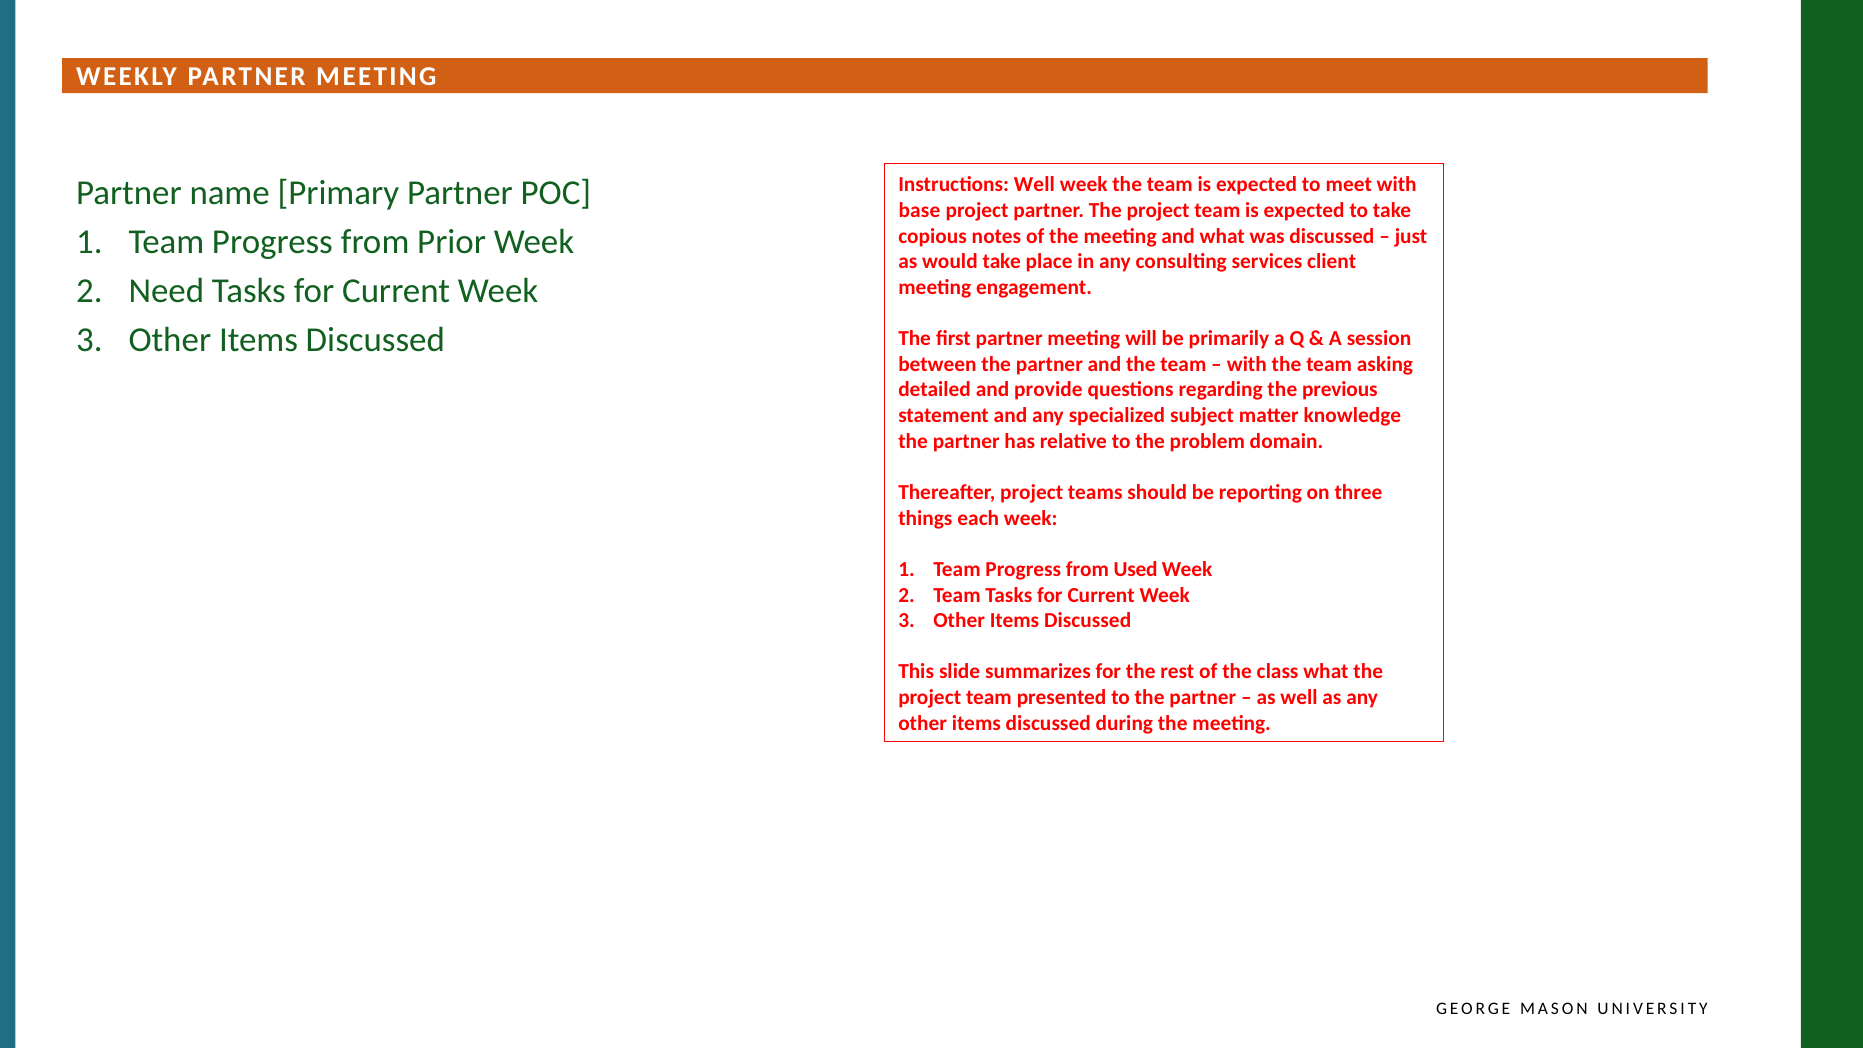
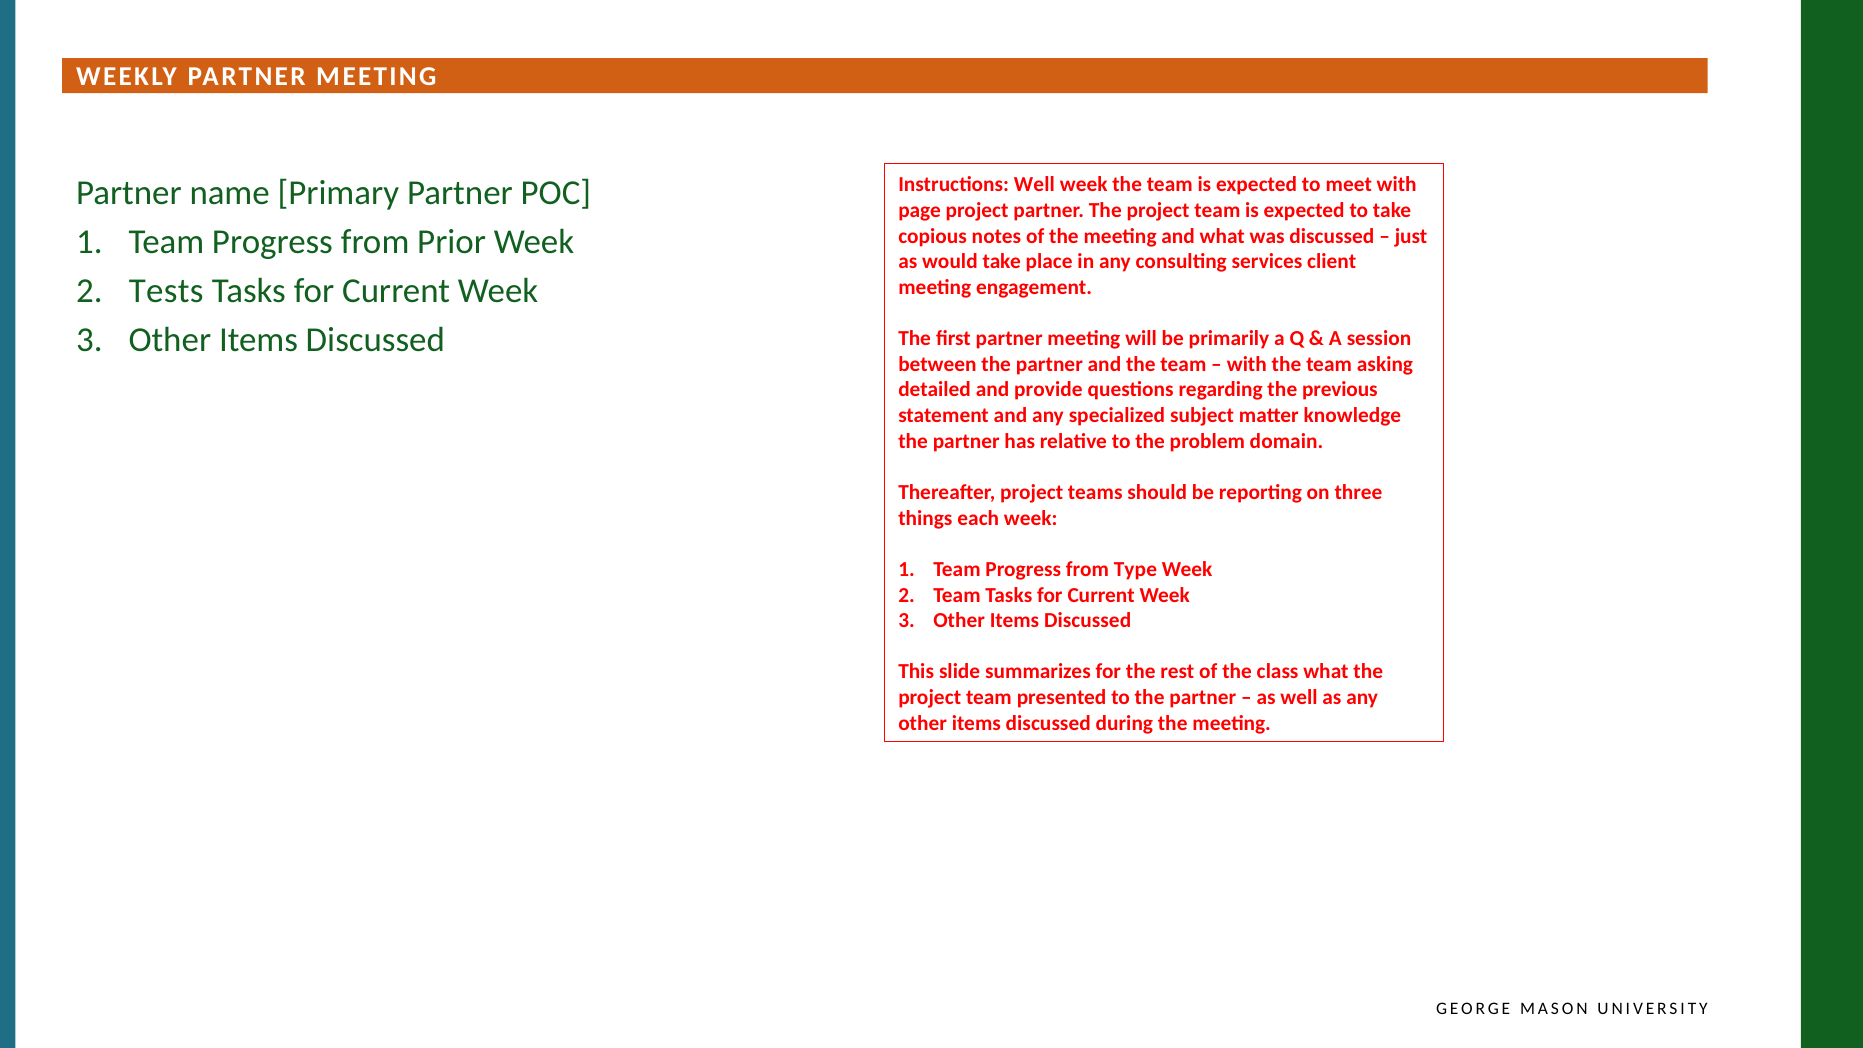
base: base -> page
Need: Need -> Tests
Used: Used -> Type
